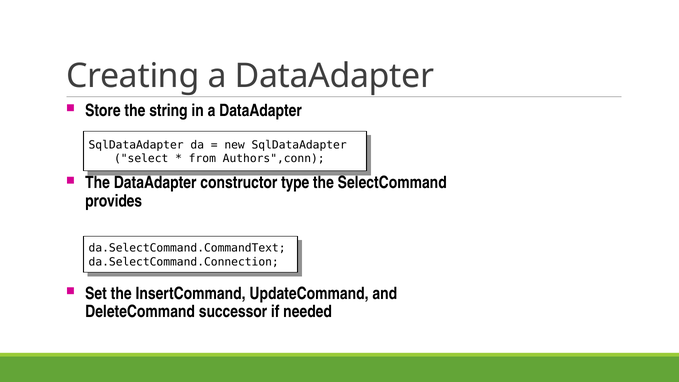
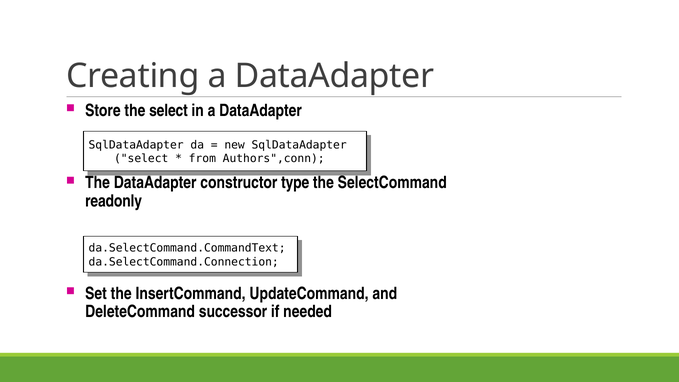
the string: string -> select
provides: provides -> readonly
